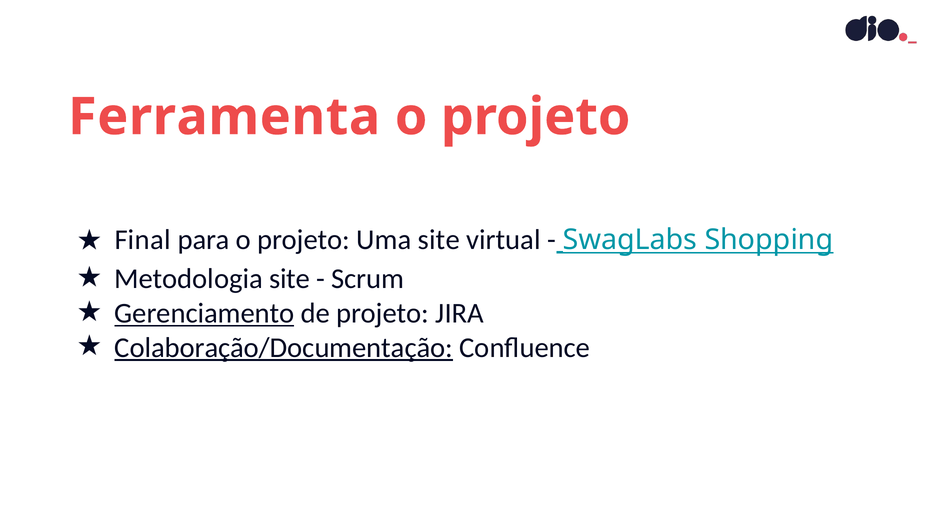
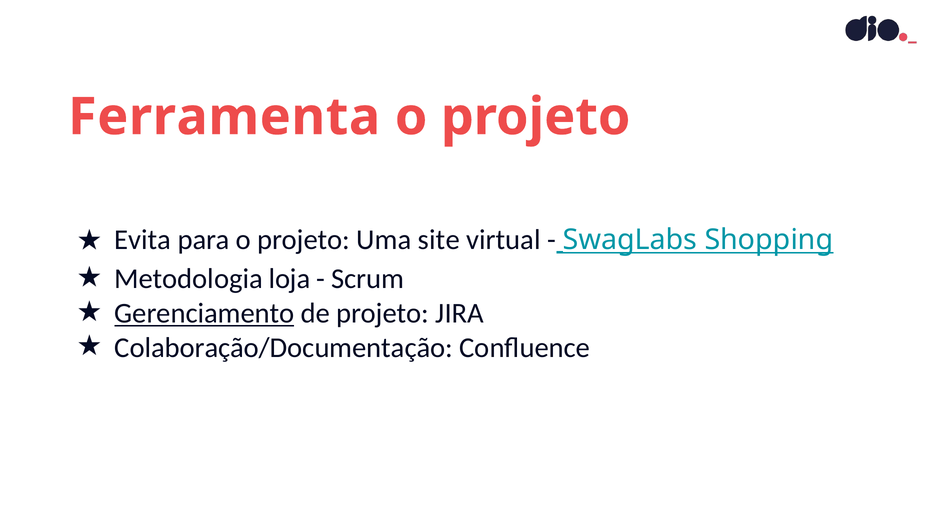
Final: Final -> Evita
Metodologia site: site -> loja
Colaboração/Documentação underline: present -> none
